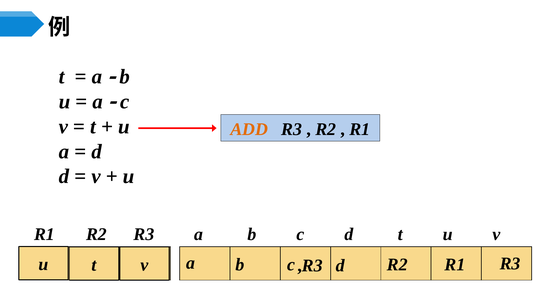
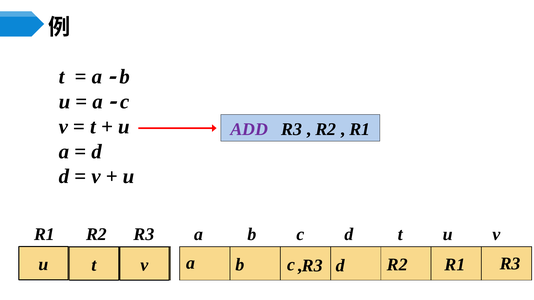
ADD colour: orange -> purple
